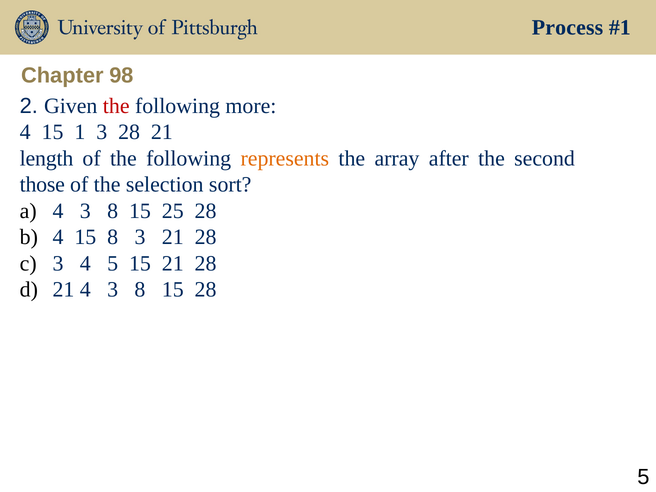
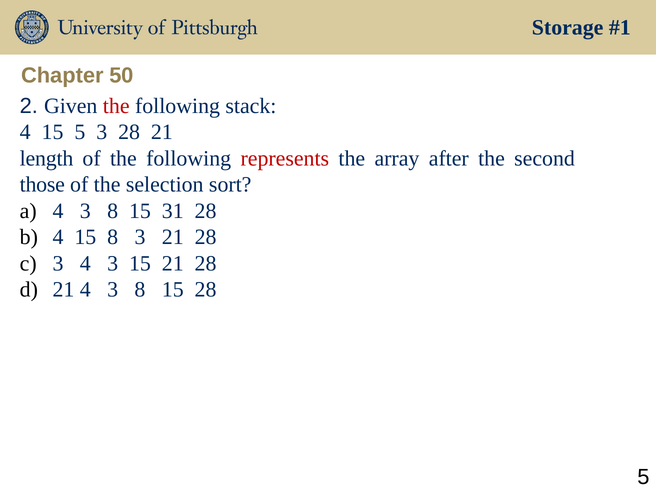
Process: Process -> Storage
98: 98 -> 50
more: more -> stack
15 1: 1 -> 5
represents colour: orange -> red
25: 25 -> 31
3 4 5: 5 -> 3
